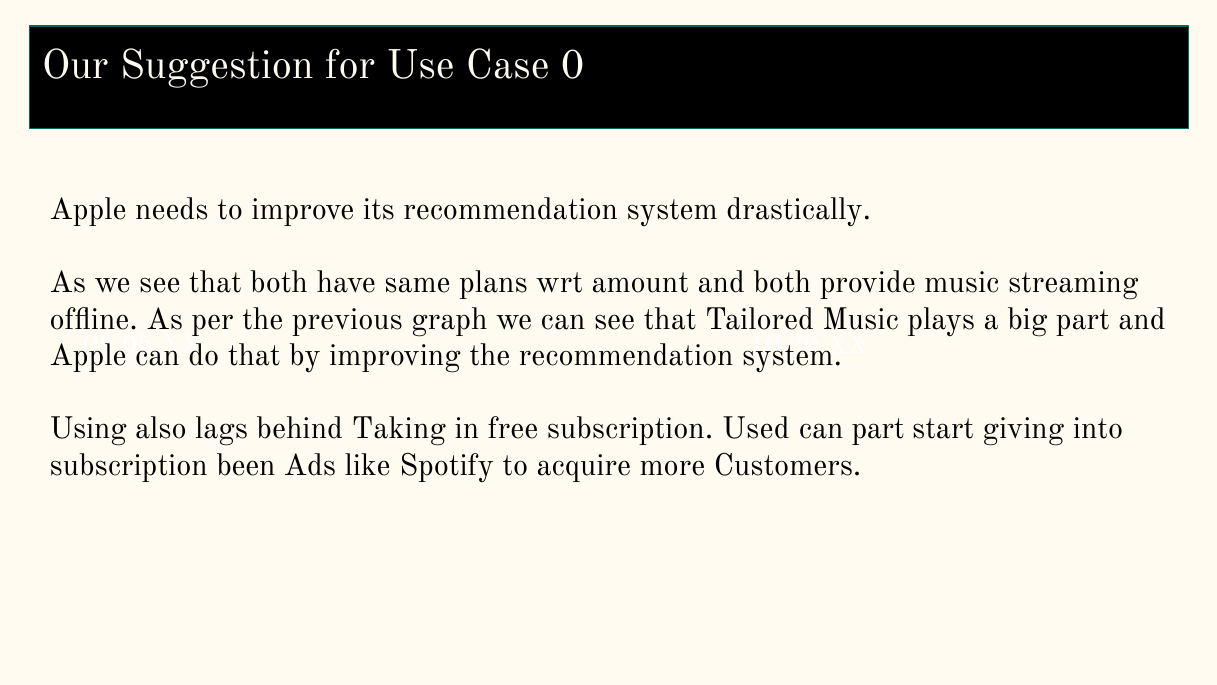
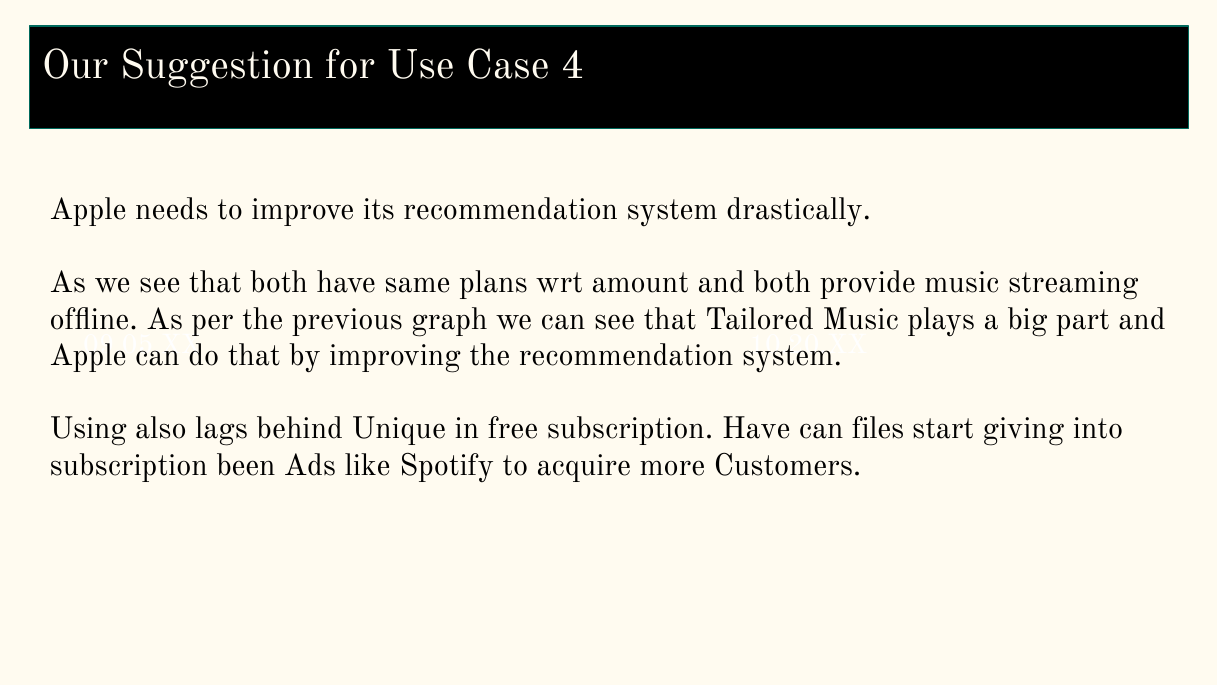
0: 0 -> 4
Taking: Taking -> Unique
subscription Used: Used -> Have
can part: part -> files
